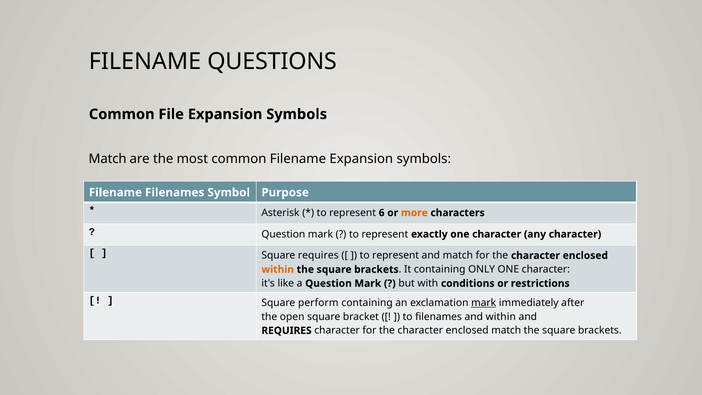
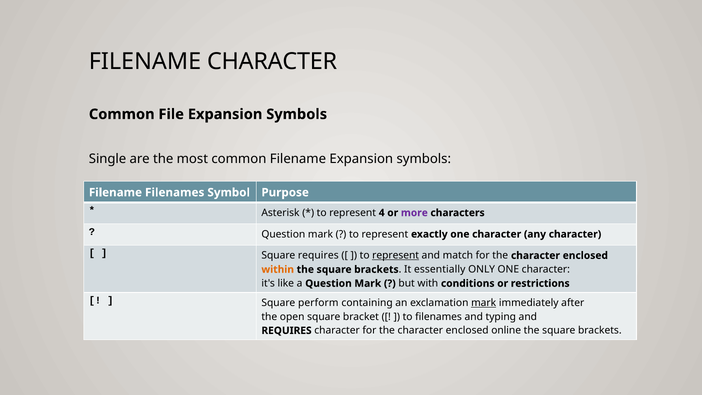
FILENAME QUESTIONS: QUESTIONS -> CHARACTER
Match at (108, 159): Match -> Single
6: 6 -> 4
more colour: orange -> purple
represent at (396, 255) underline: none -> present
It containing: containing -> essentially
and within: within -> typing
enclosed match: match -> online
